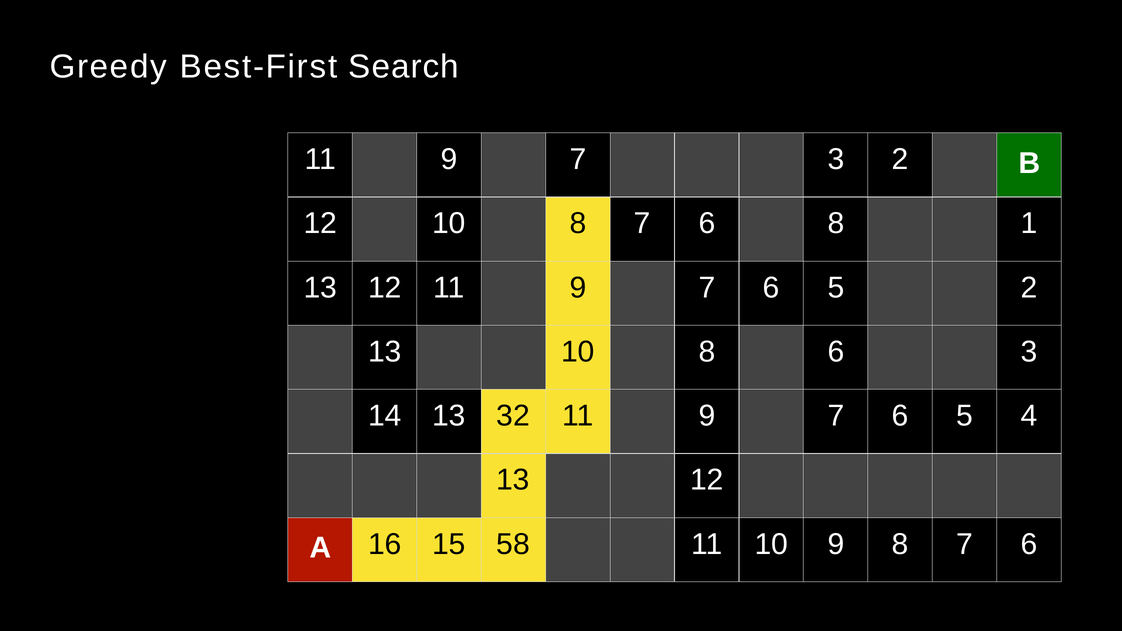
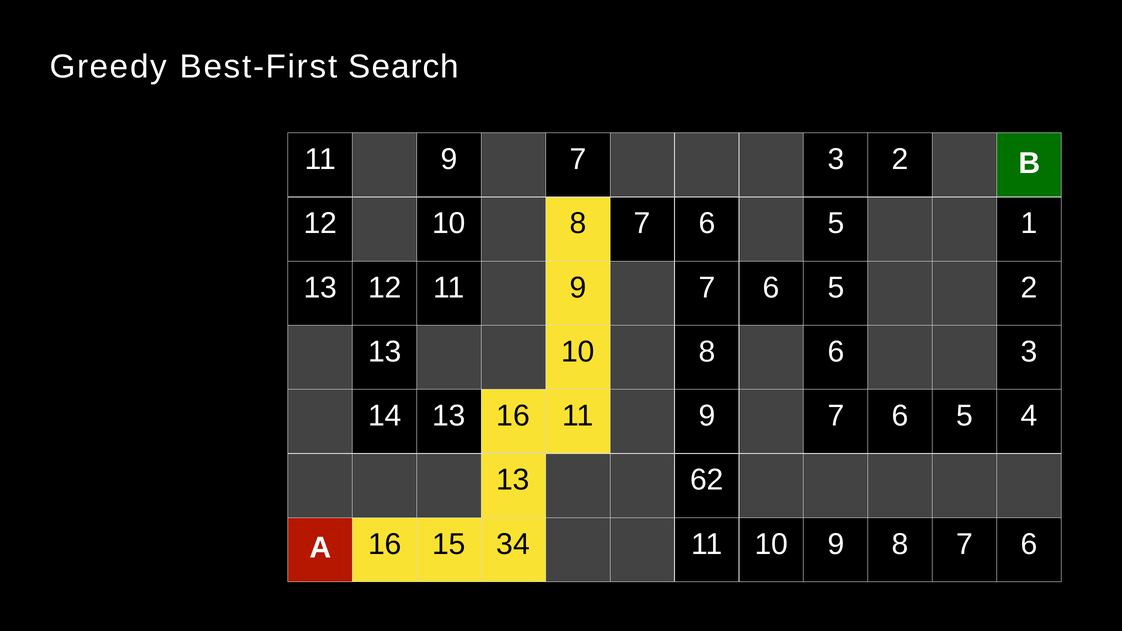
8 7 6 8: 8 -> 5
13 32: 32 -> 16
12 at (707, 480): 12 -> 62
58: 58 -> 34
